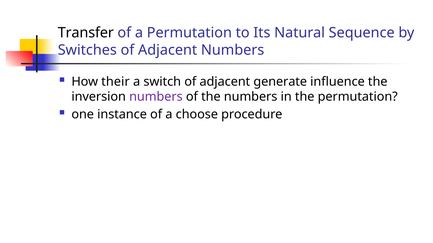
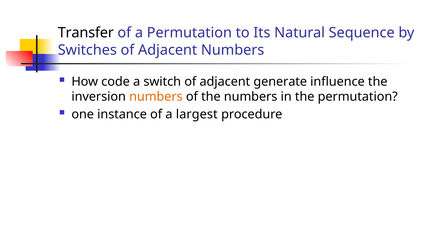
their: their -> code
numbers at (156, 97) colour: purple -> orange
choose: choose -> largest
